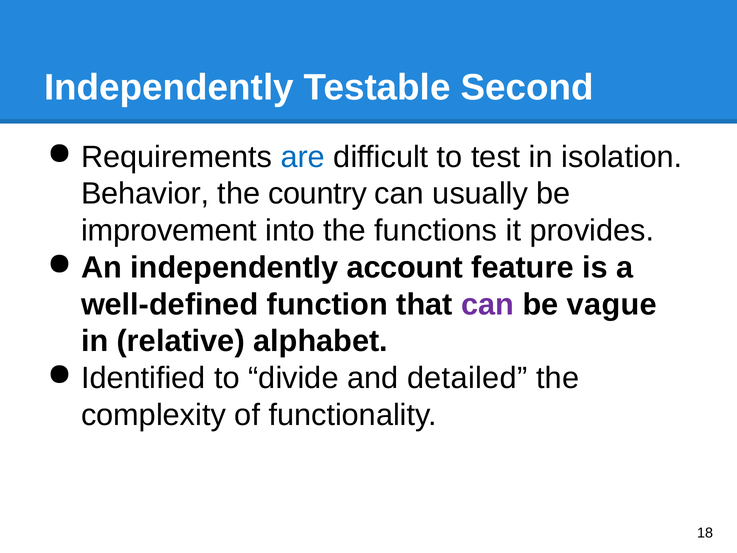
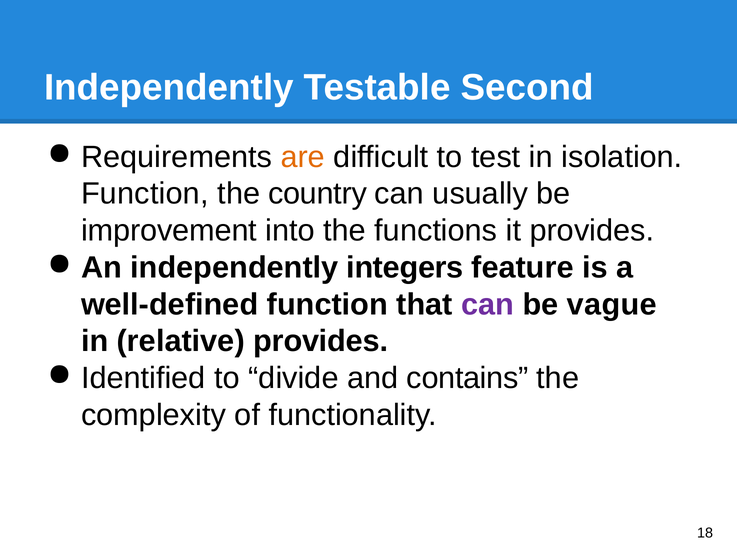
are colour: blue -> orange
Behavior at (145, 194): Behavior -> Function
account: account -> integers
relative alphabet: alphabet -> provides
detailed: detailed -> contains
